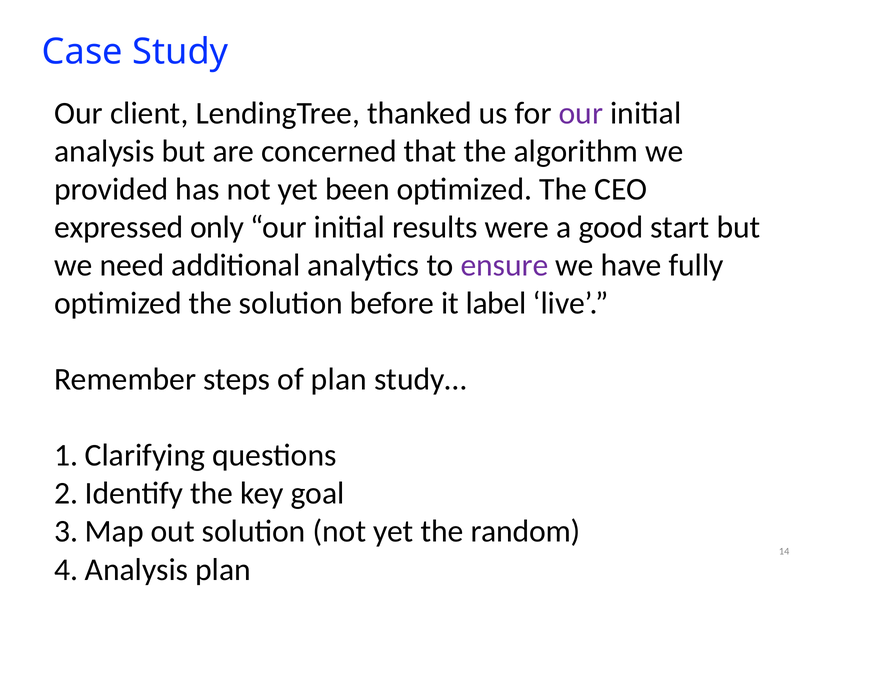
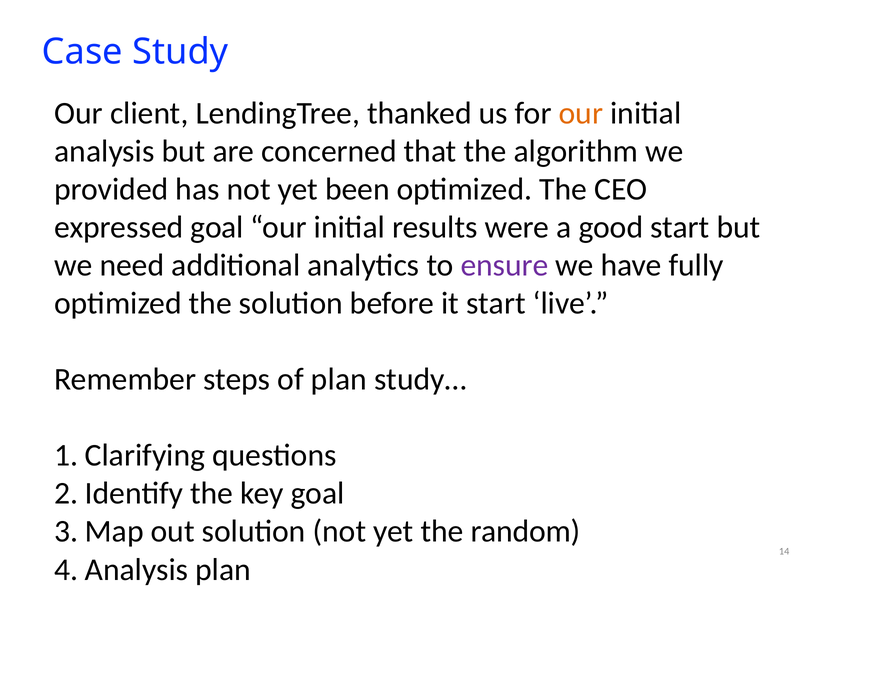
our at (581, 113) colour: purple -> orange
expressed only: only -> goal
it label: label -> start
